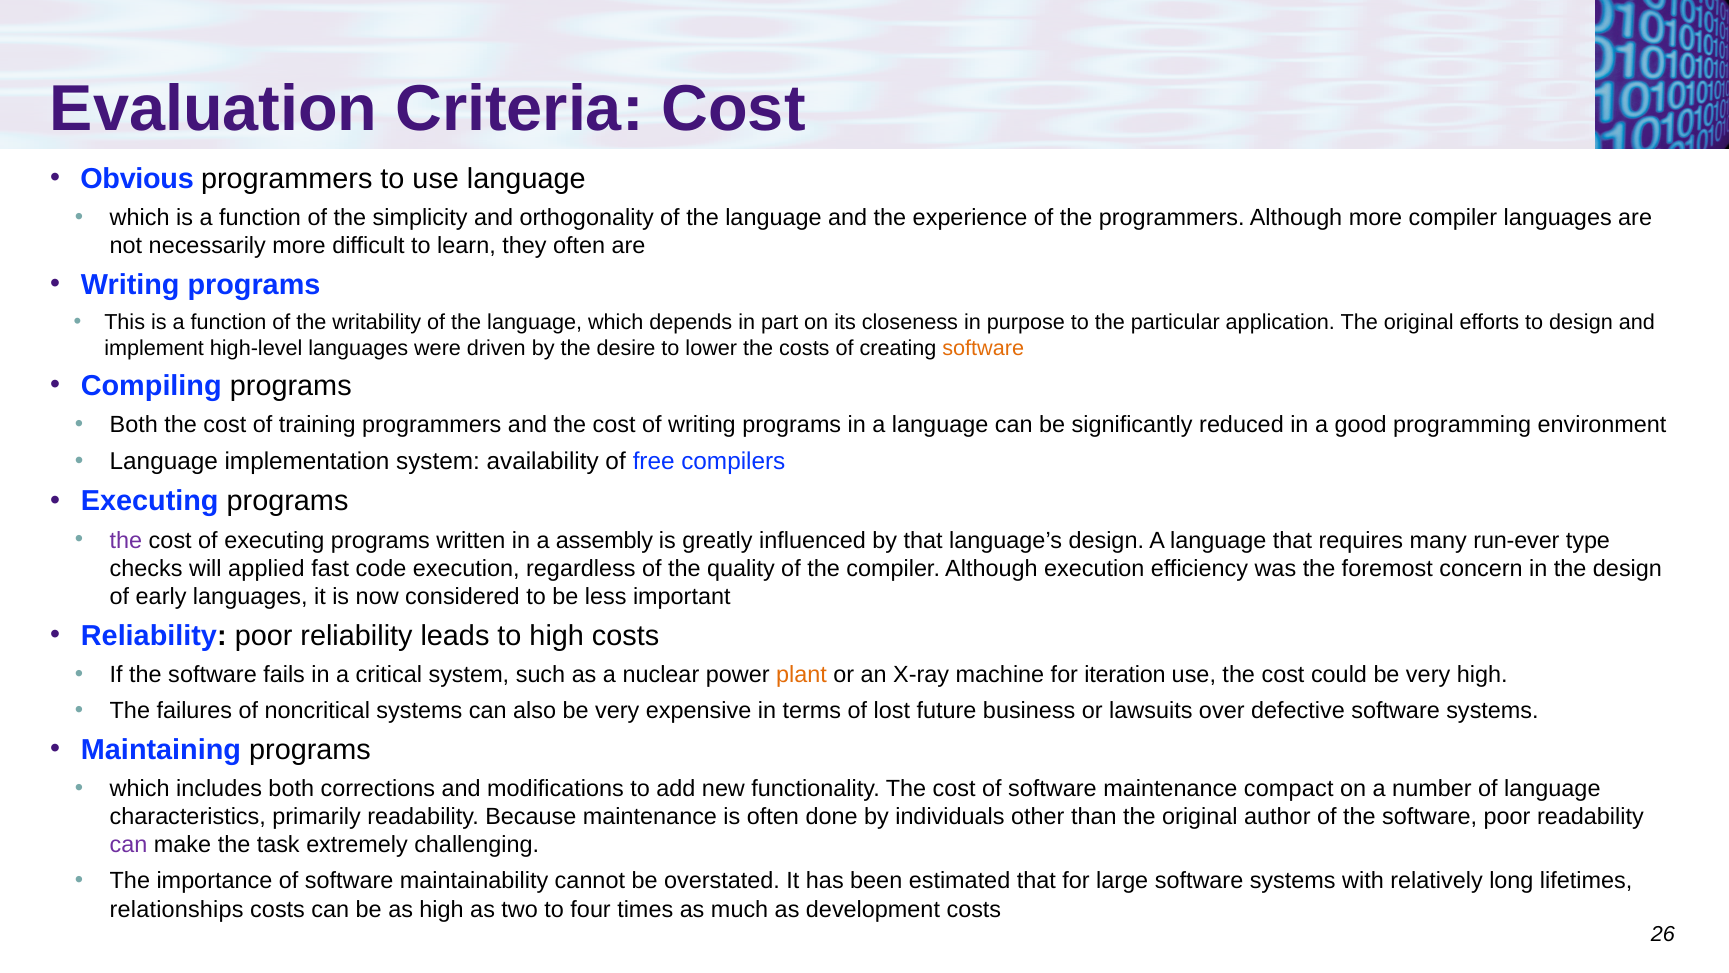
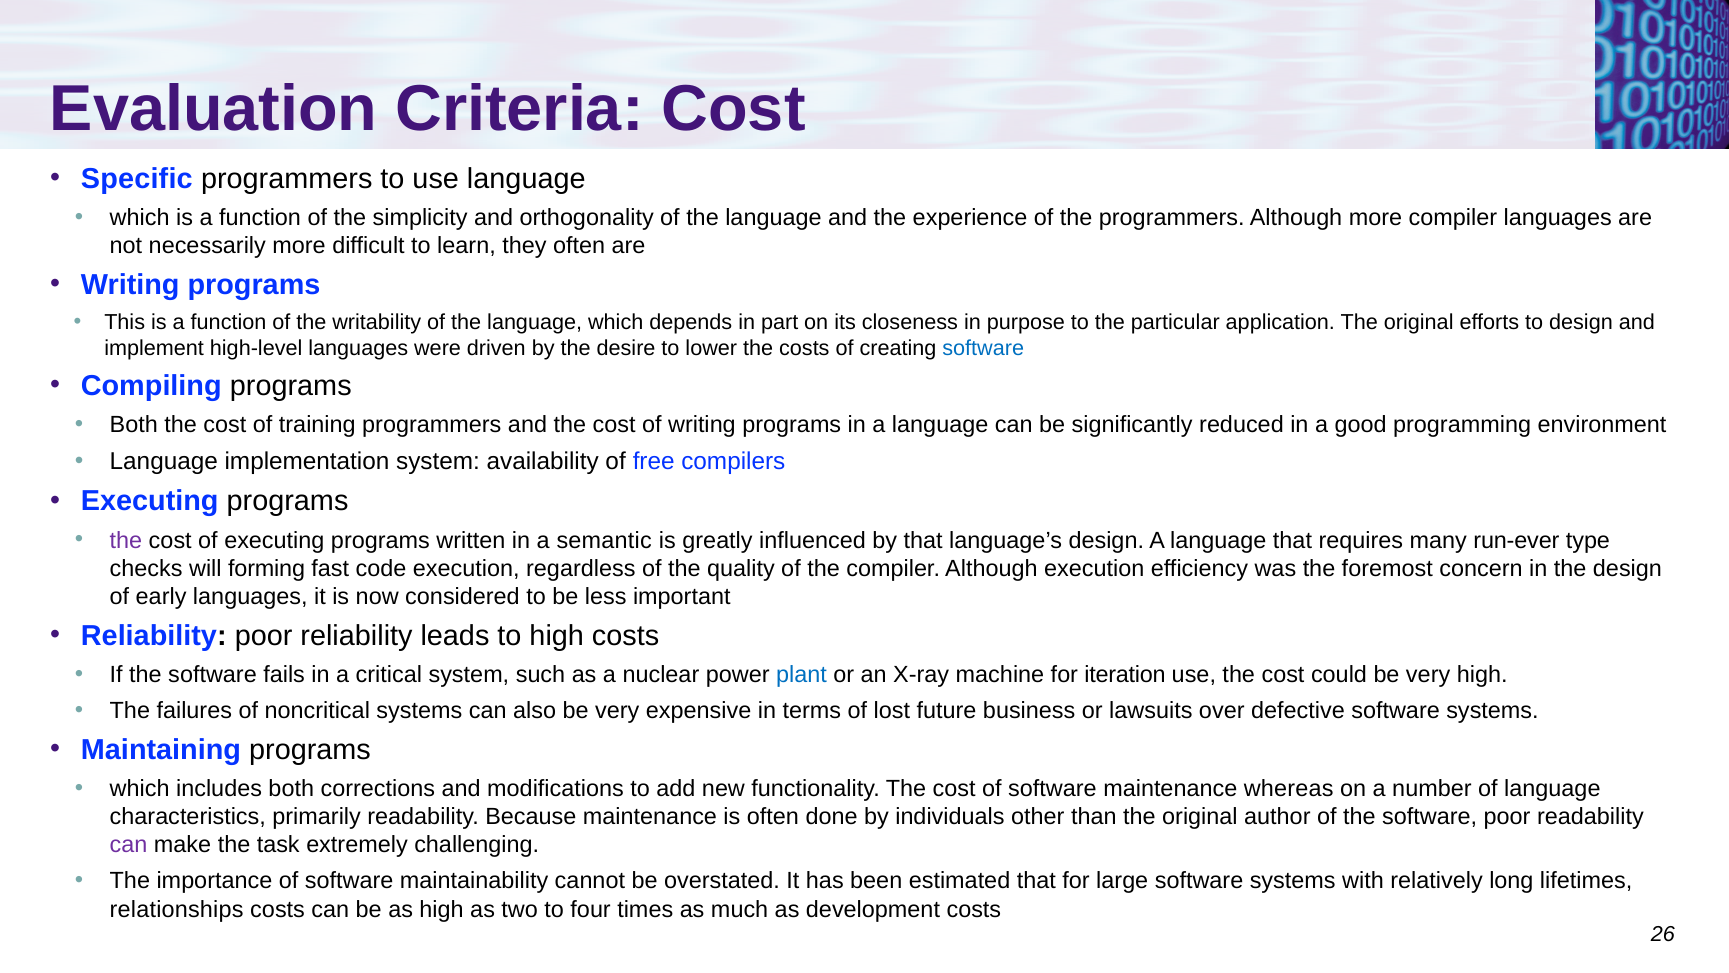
Obvious: Obvious -> Specific
software at (983, 348) colour: orange -> blue
assembly: assembly -> semantic
applied: applied -> forming
plant colour: orange -> blue
compact: compact -> whereas
